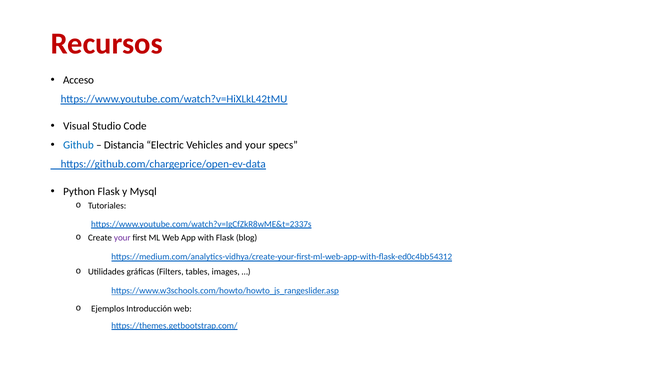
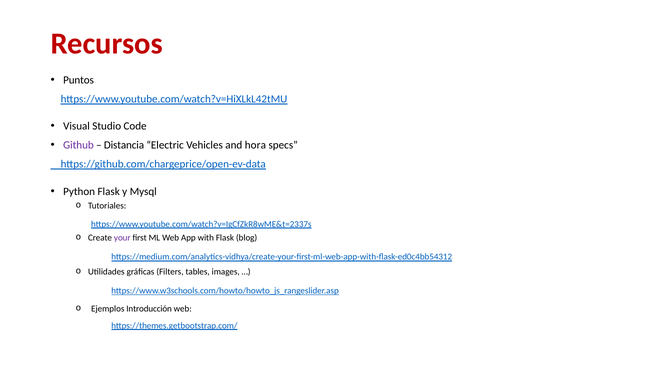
Acceso: Acceso -> Puntos
Github colour: blue -> purple
and your: your -> hora
